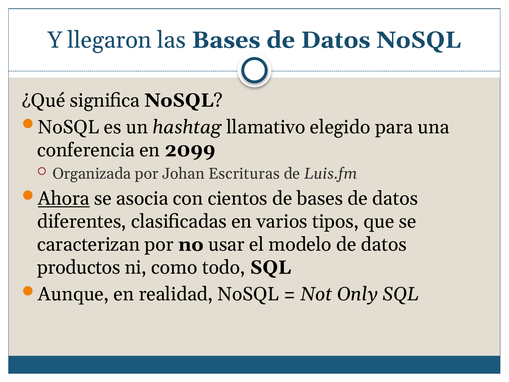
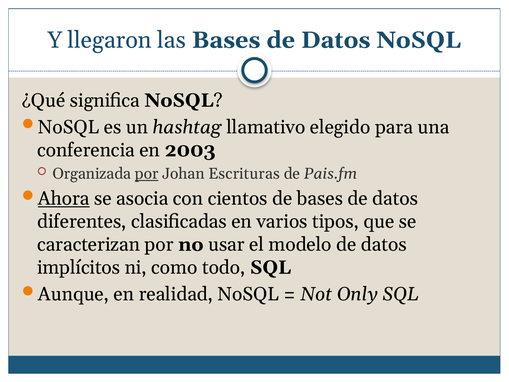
2099: 2099 -> 2003
por at (147, 174) underline: none -> present
Luis.fm: Luis.fm -> Pais.fm
productos: productos -> implícitos
